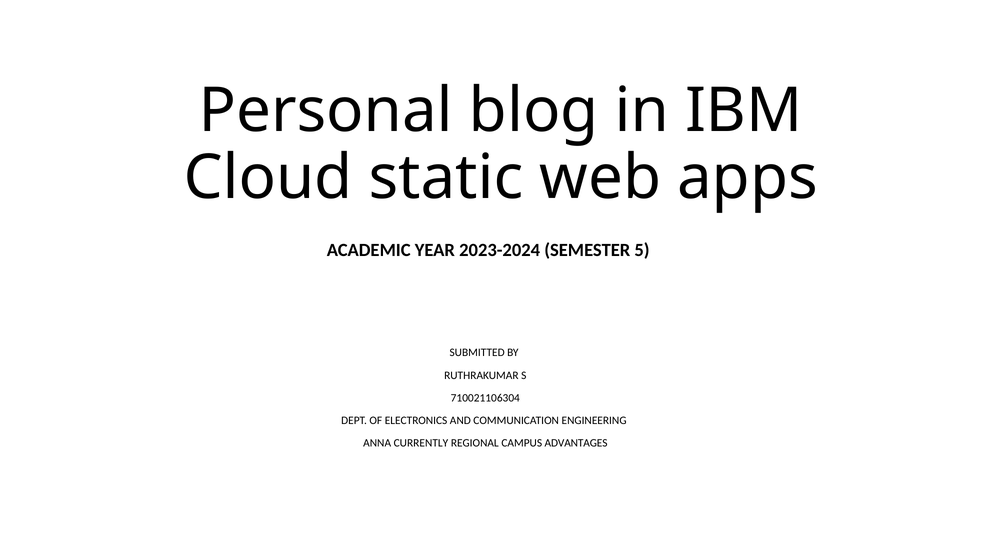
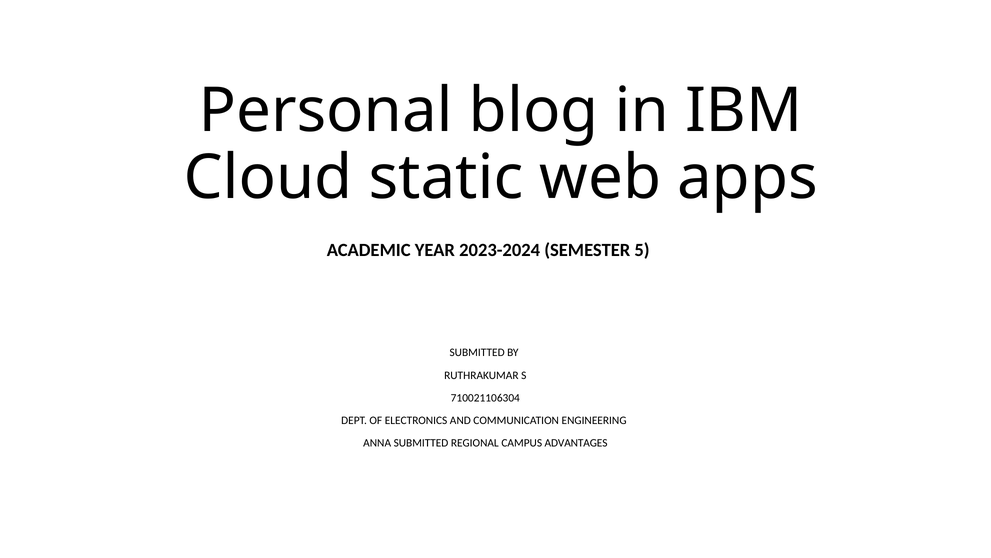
ANNA CURRENTLY: CURRENTLY -> SUBMITTED
